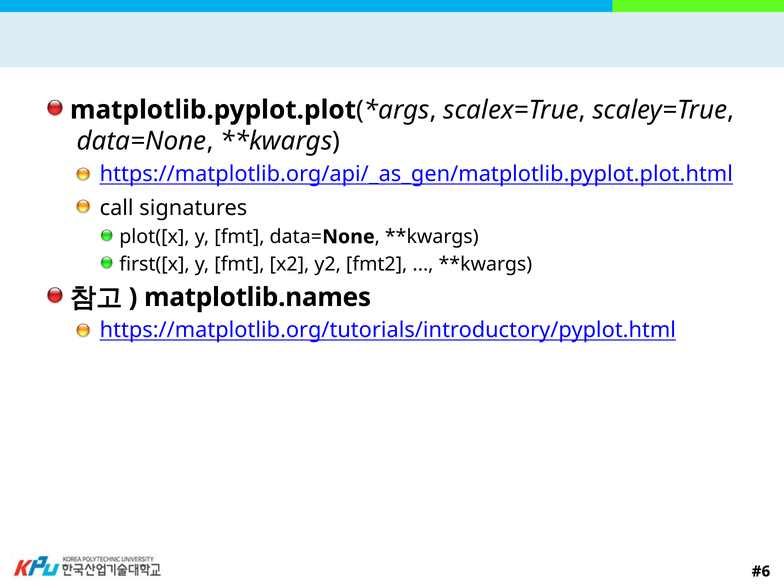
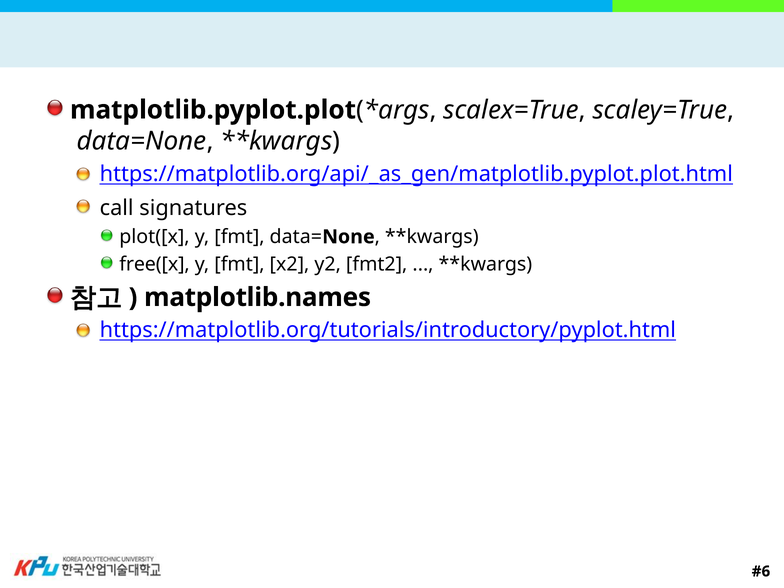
first([x: first([x -> free([x
